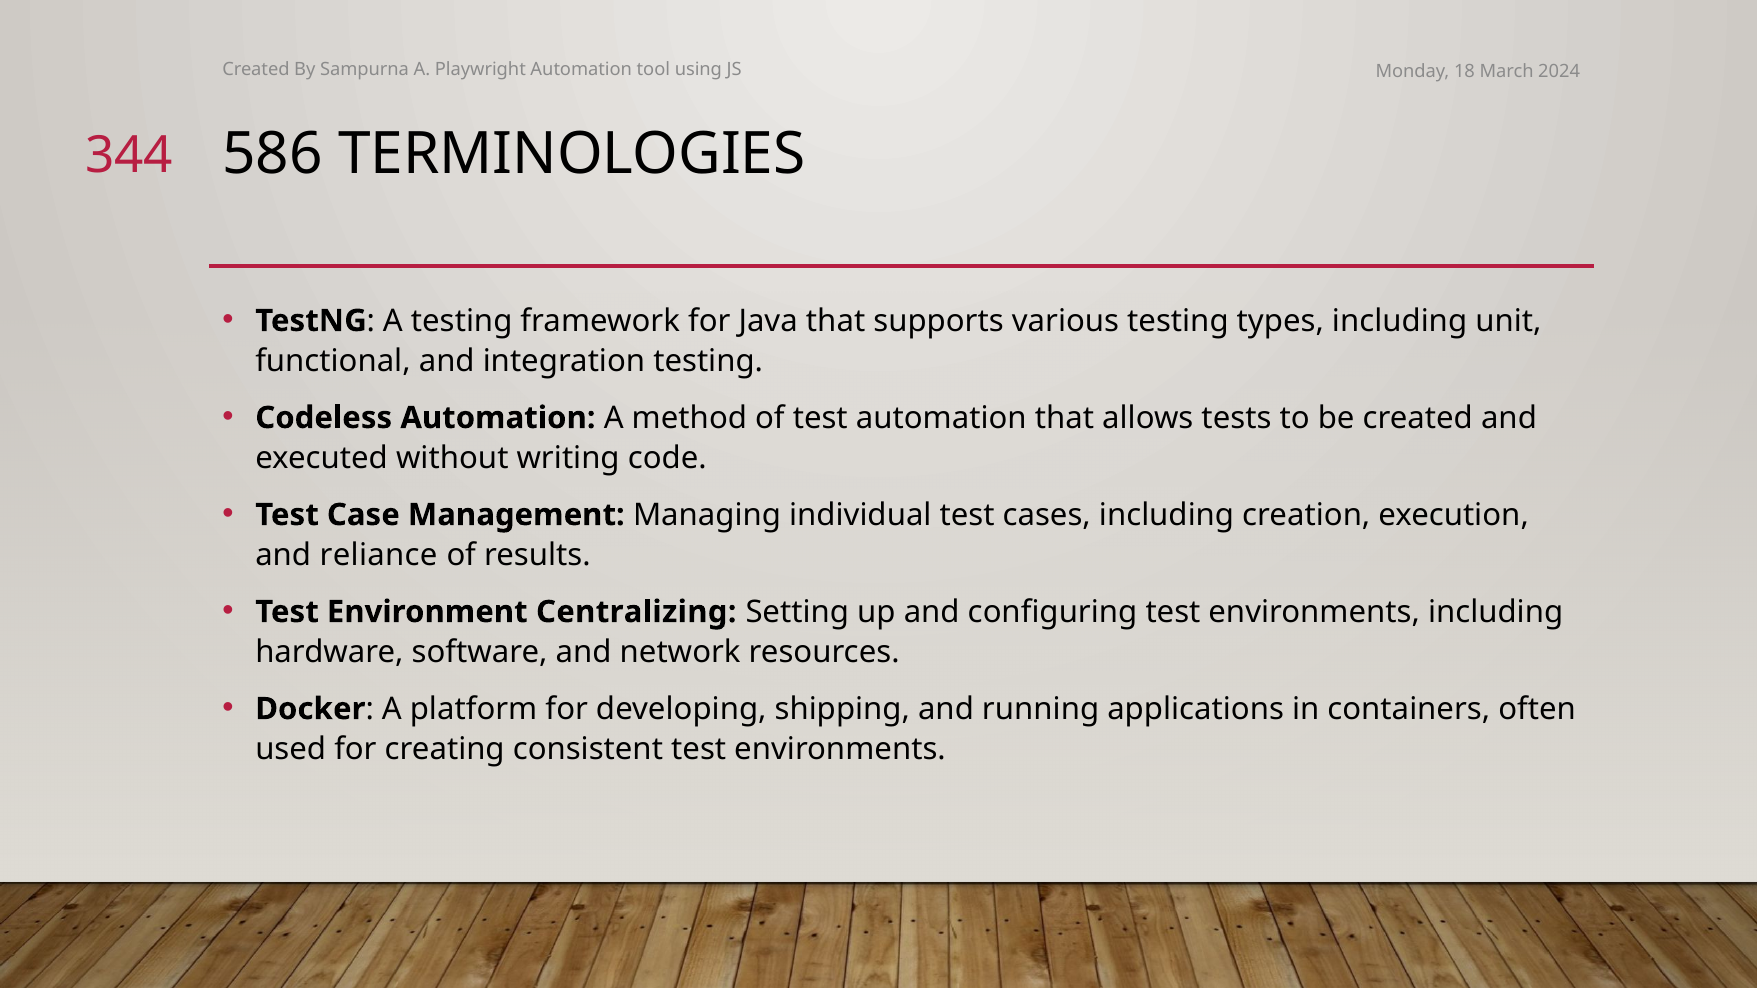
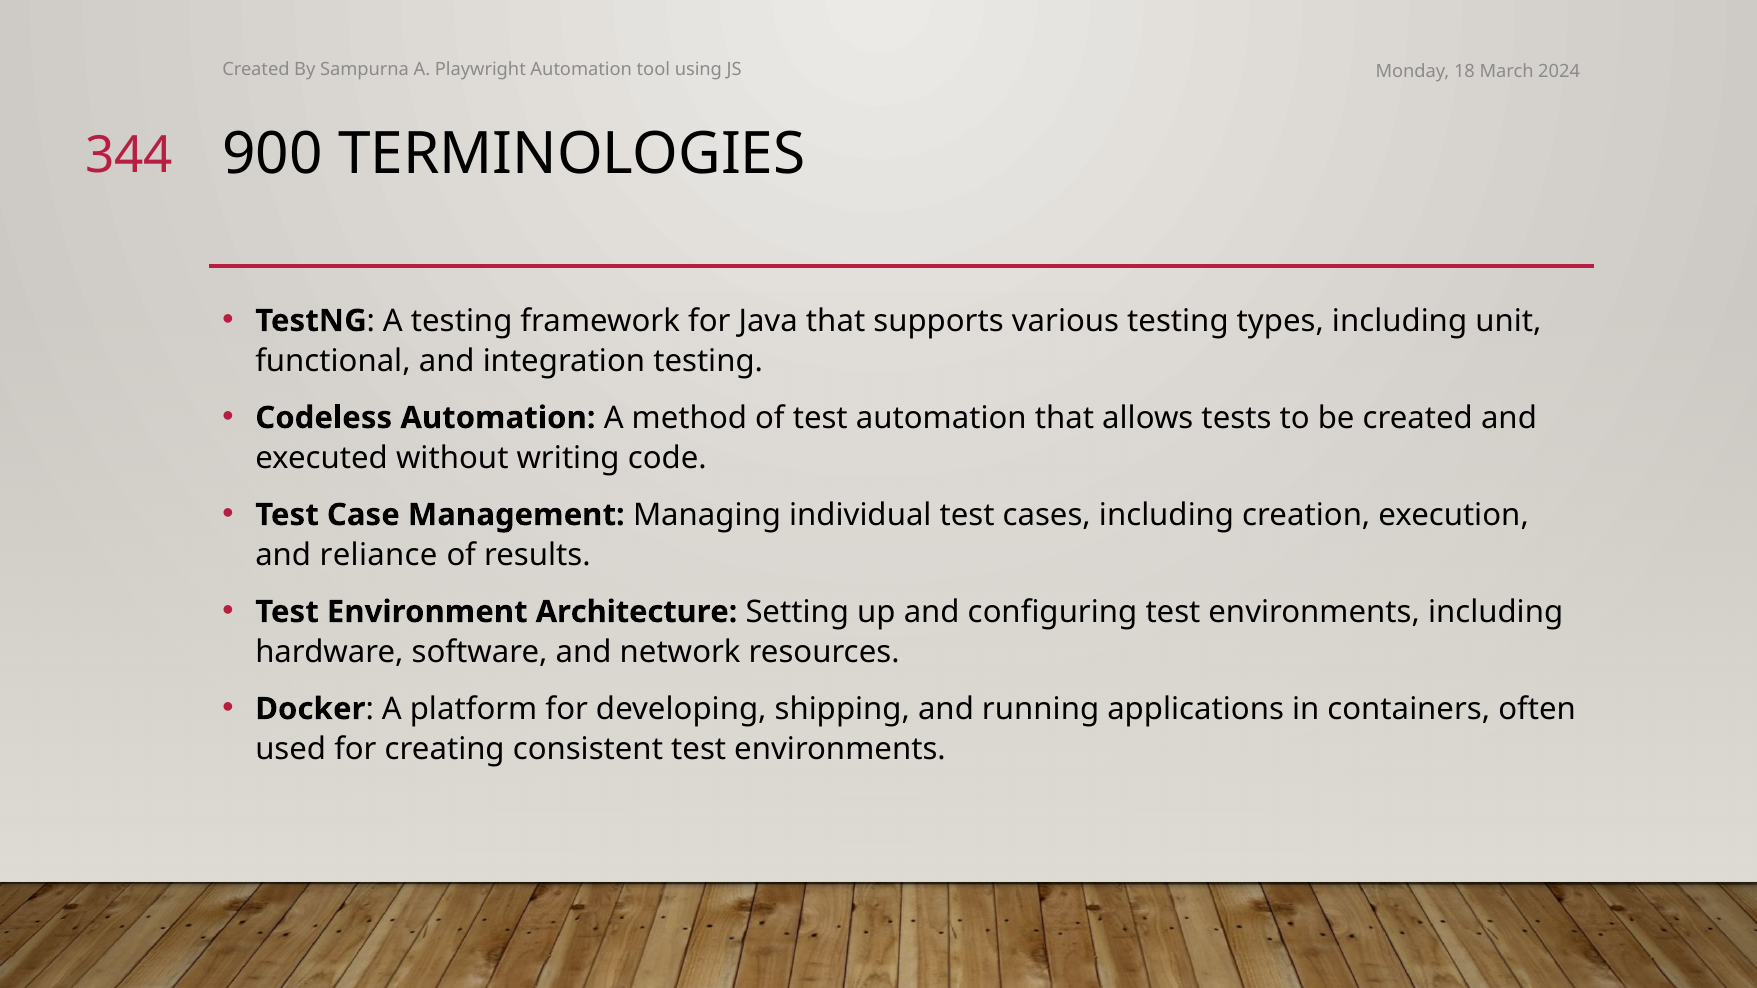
586: 586 -> 900
Centralizing: Centralizing -> Architecture
